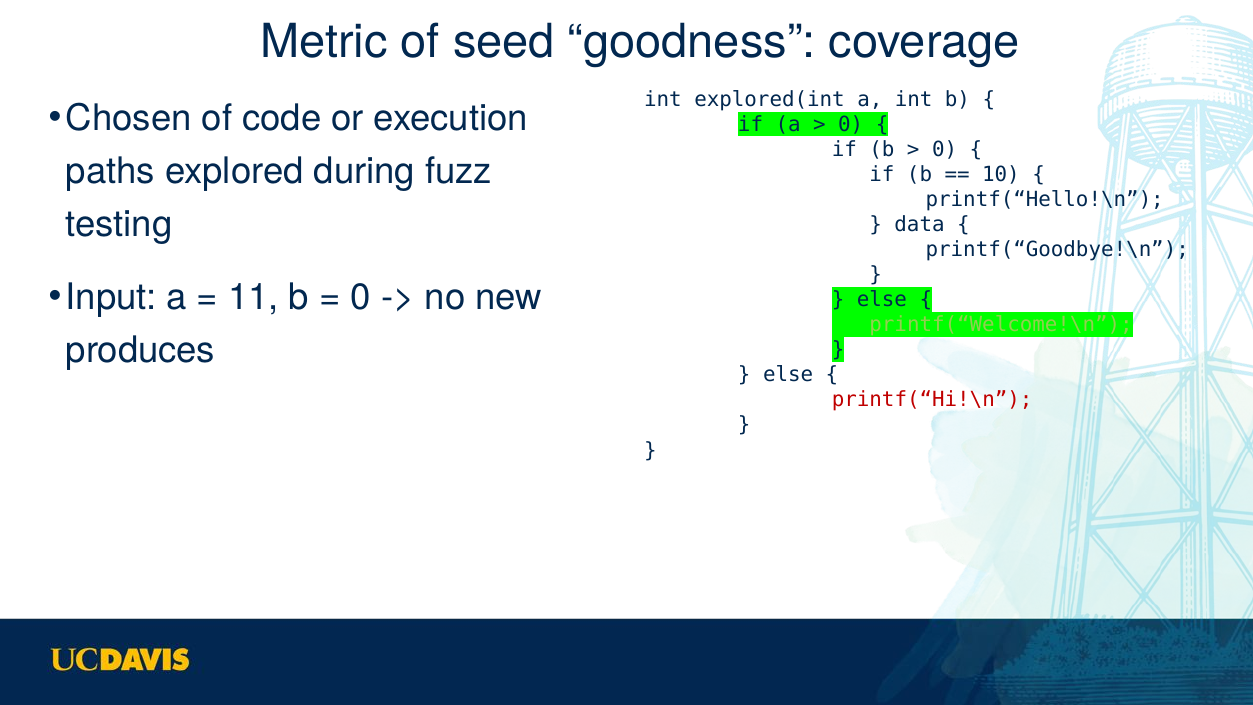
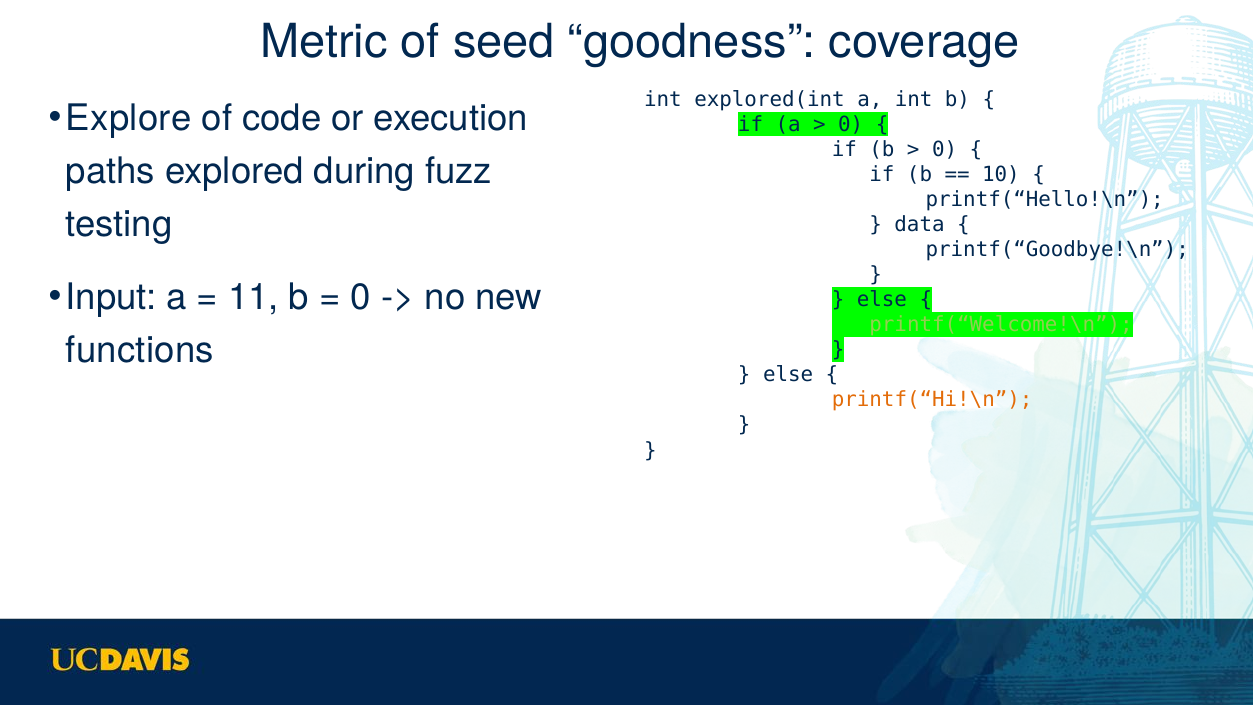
Chosen: Chosen -> Explore
produces: produces -> functions
printf(“Hi!\n colour: red -> orange
